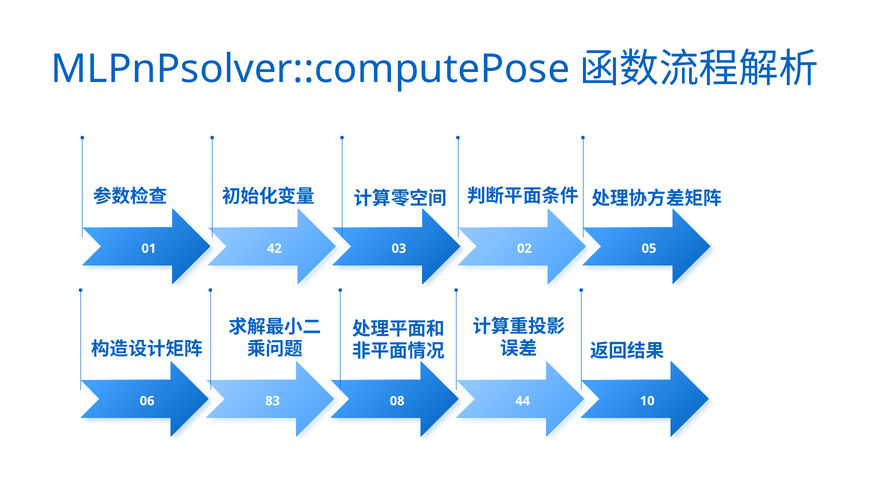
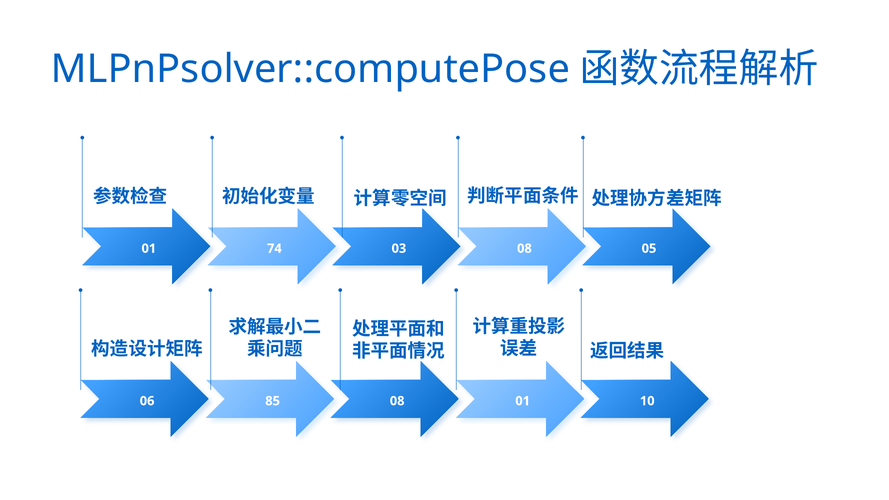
42: 42 -> 74
03 02: 02 -> 08
83: 83 -> 85
08 44: 44 -> 01
